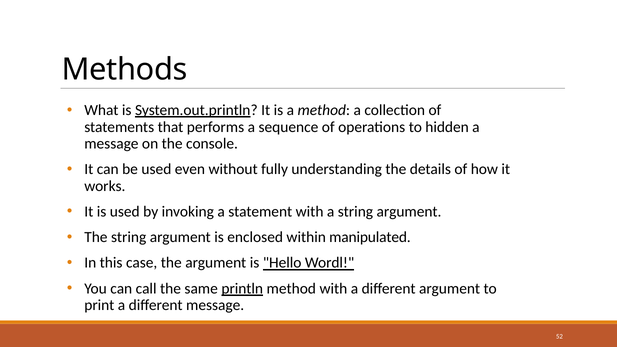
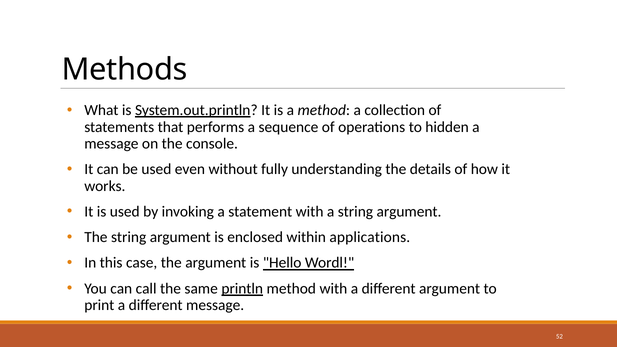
manipulated: manipulated -> applications
